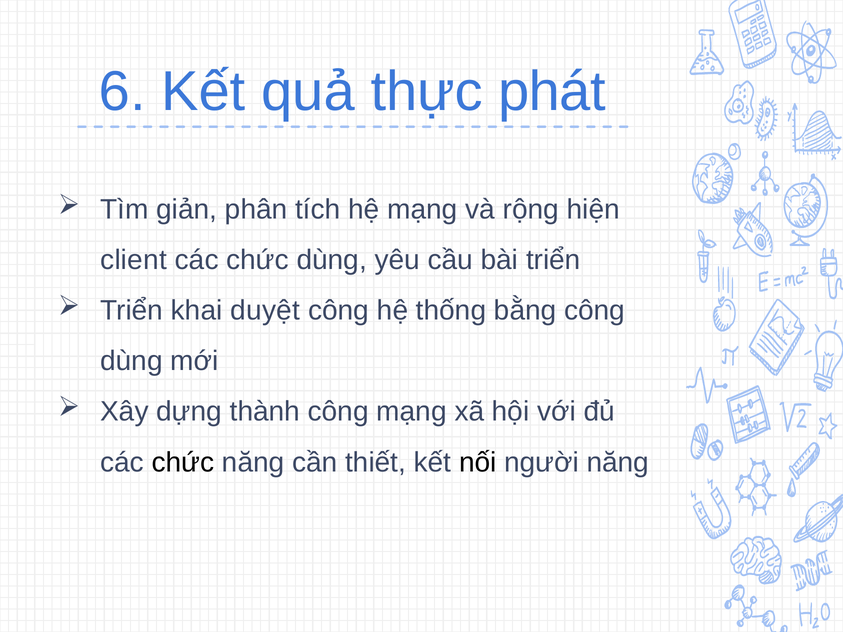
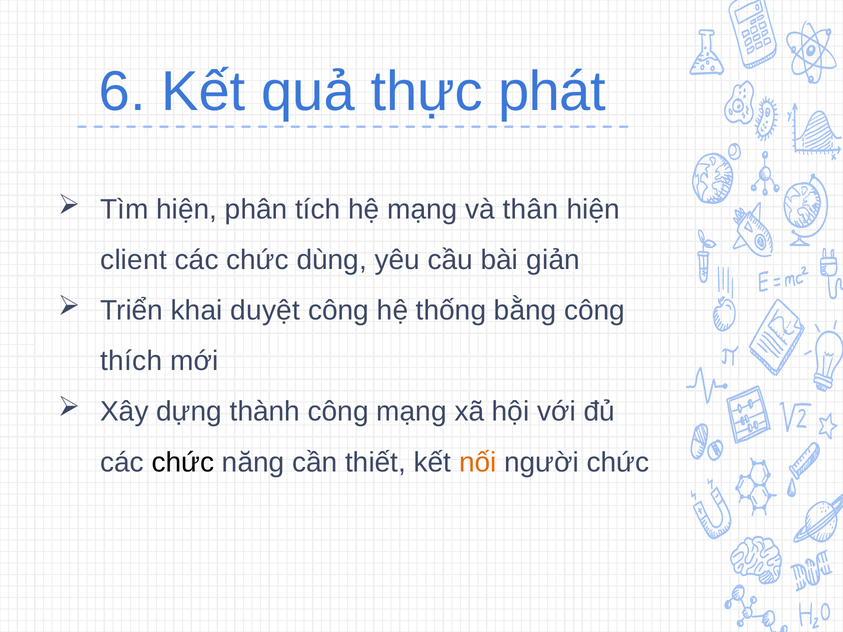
Tìm giản: giản -> hiện
rộng: rộng -> thân
bài triển: triển -> giản
dùng at (131, 361): dùng -> thích
nối colour: black -> orange
người năng: năng -> chức
